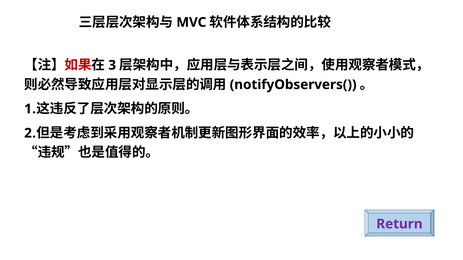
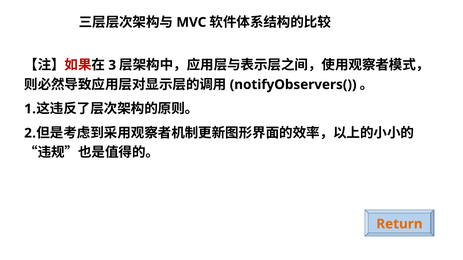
Return colour: purple -> orange
